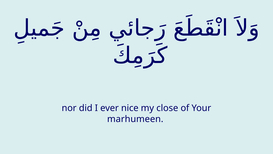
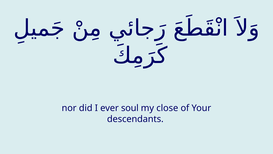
nice: nice -> soul
marhumeen: marhumeen -> descendants
